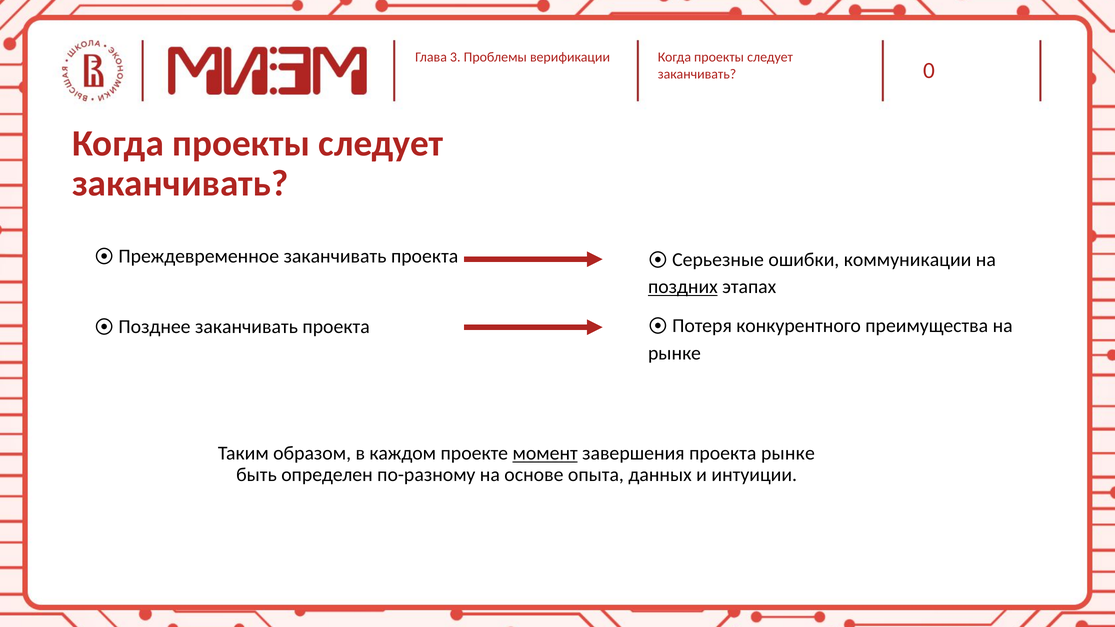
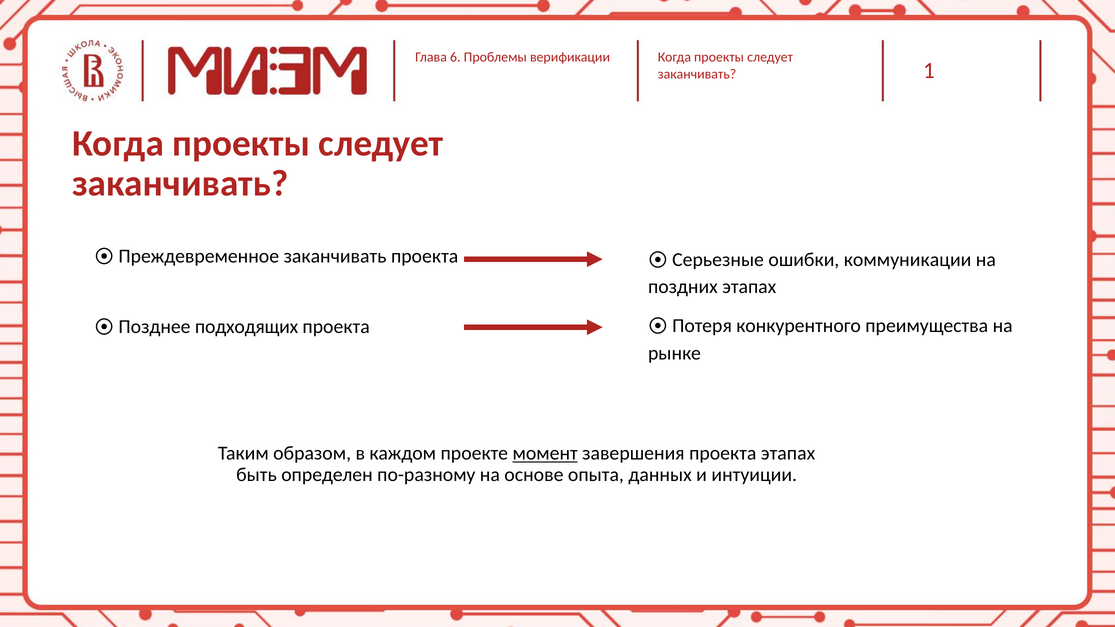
3: 3 -> 6
0: 0 -> 1
поздних underline: present -> none
Позднее заканчивать: заканчивать -> подходящих
проекта рынке: рынке -> этапах
